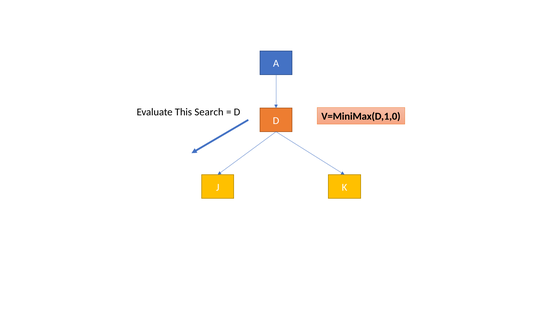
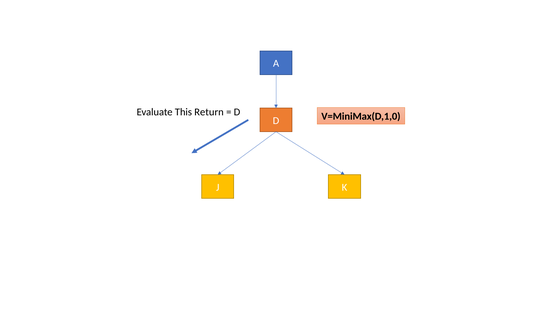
Search: Search -> Return
